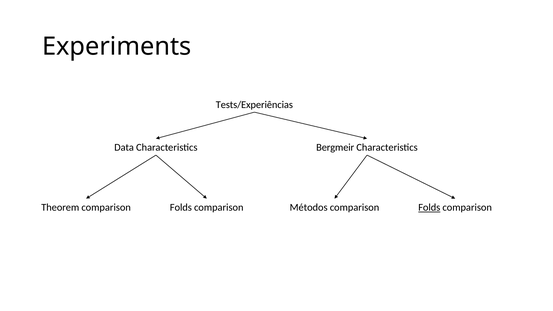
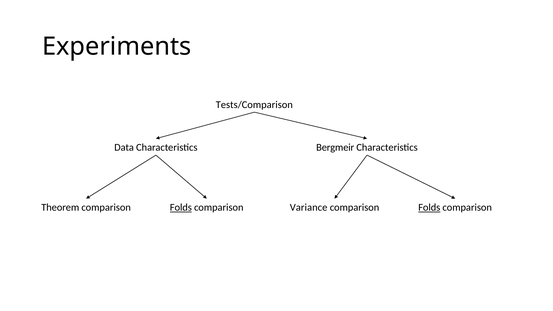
Tests/Experiências: Tests/Experiências -> Tests/Comparison
Folds at (181, 208) underline: none -> present
Métodos: Métodos -> Variance
